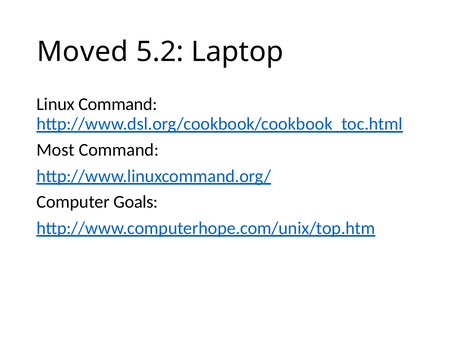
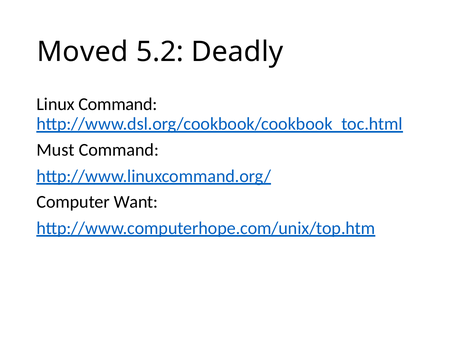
Laptop: Laptop -> Deadly
Most: Most -> Must
Goals: Goals -> Want
